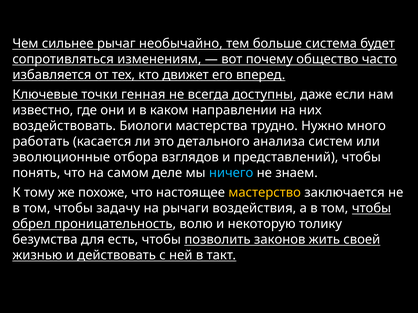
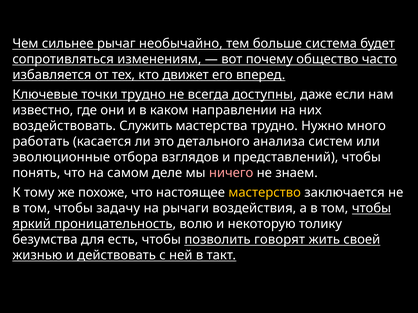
точки генная: генная -> трудно
Биологи: Биологи -> Служить
ничего colour: light blue -> pink
обрел: обрел -> яркий
законов: законов -> говорят
